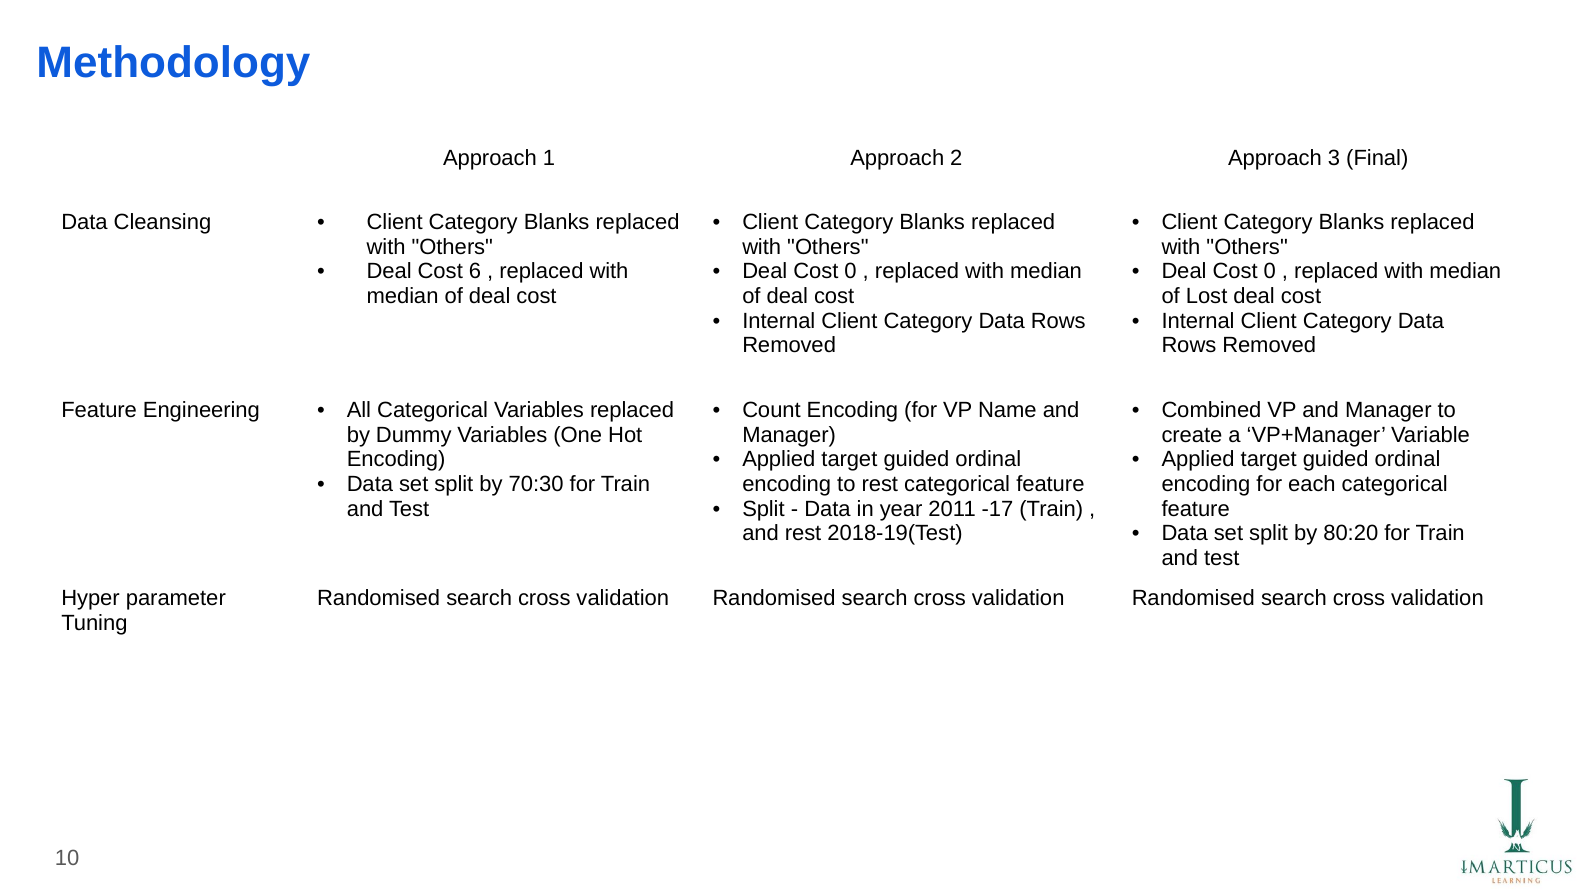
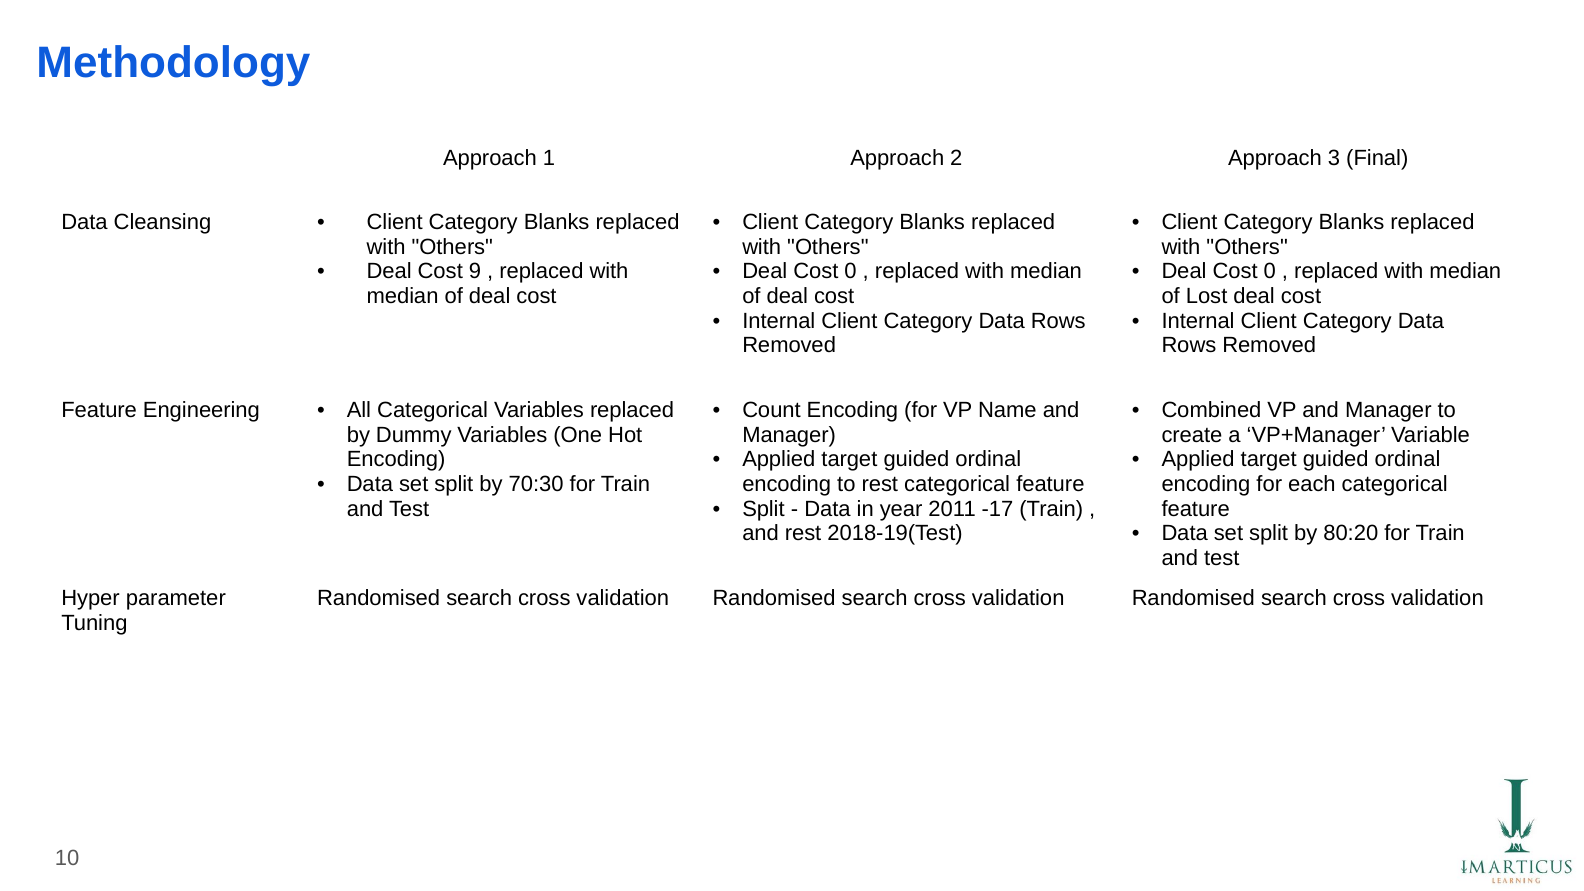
6: 6 -> 9
